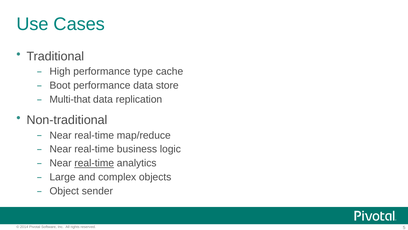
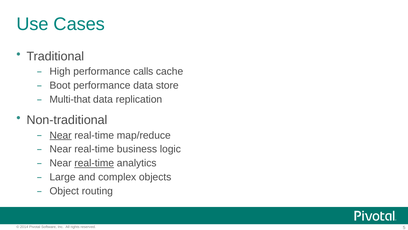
type: type -> calls
Near at (61, 135) underline: none -> present
sender: sender -> routing
